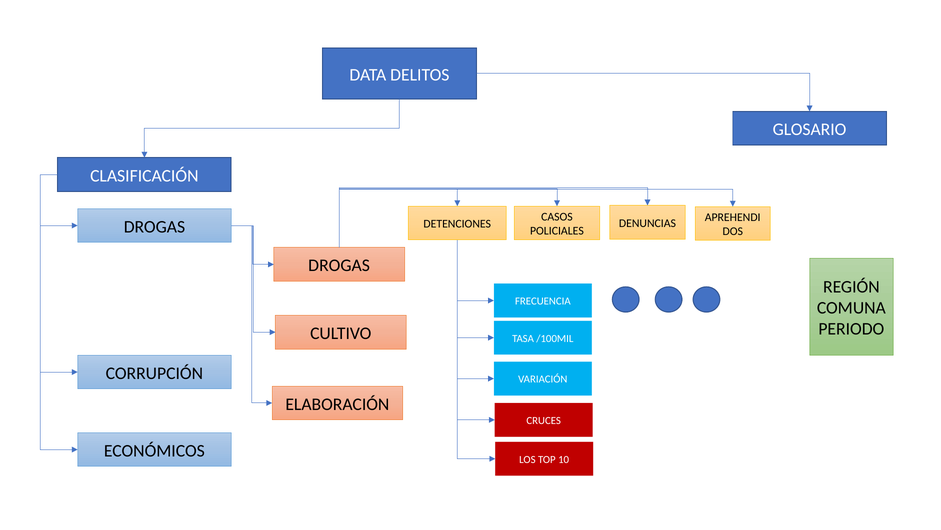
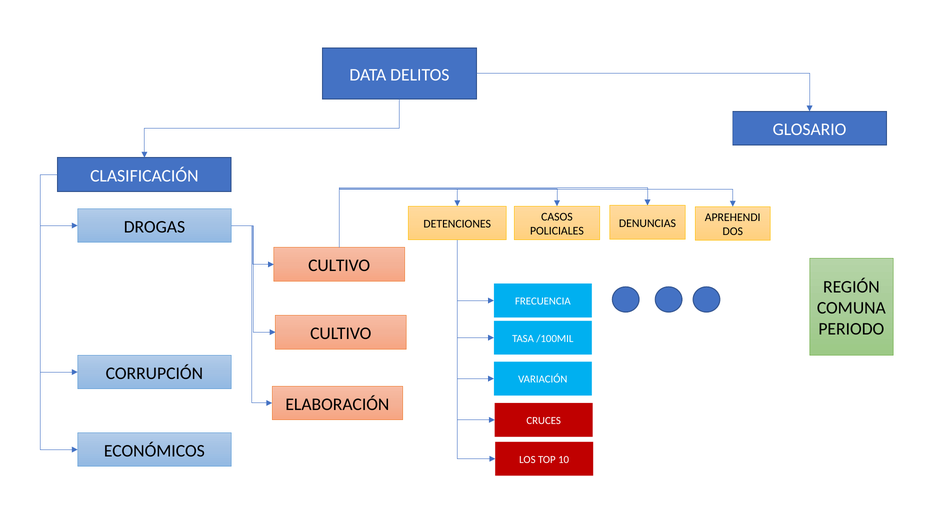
DROGAS at (339, 265): DROGAS -> CULTIVO
